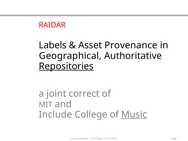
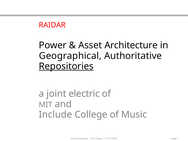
Labels: Labels -> Power
Provenance: Provenance -> Architecture
correct: correct -> electric
Music underline: present -> none
